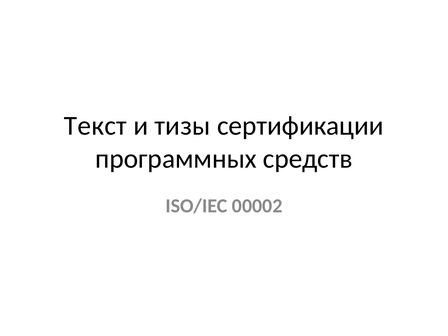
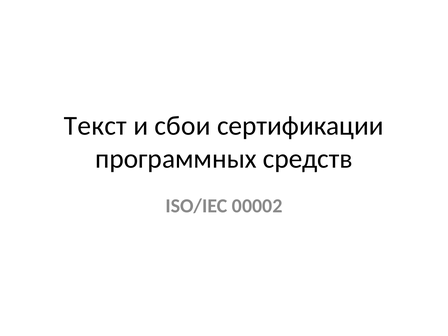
тизы: тизы -> сбои
